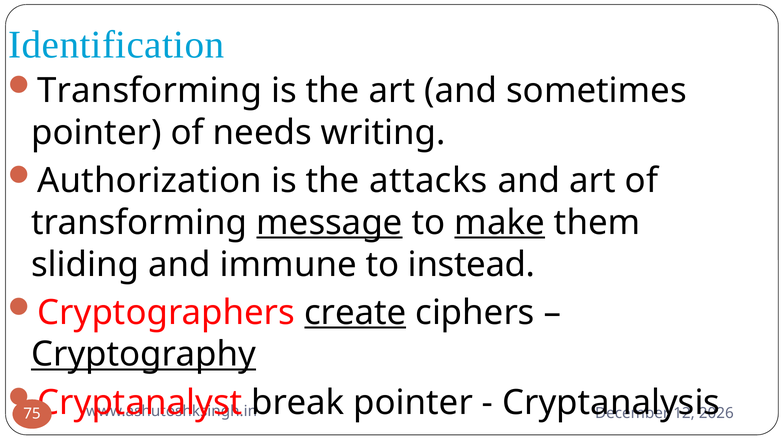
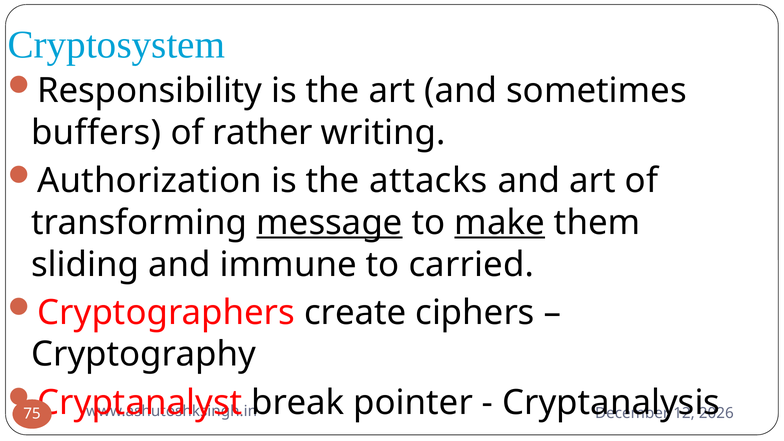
Identification: Identification -> Cryptosystem
Transforming at (150, 91): Transforming -> Responsibility
pointer at (96, 133): pointer -> buffers
needs: needs -> rather
instead: instead -> carried
create underline: present -> none
Cryptography underline: present -> none
